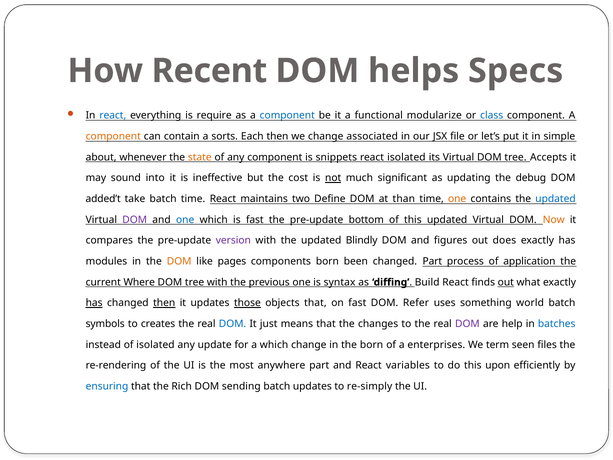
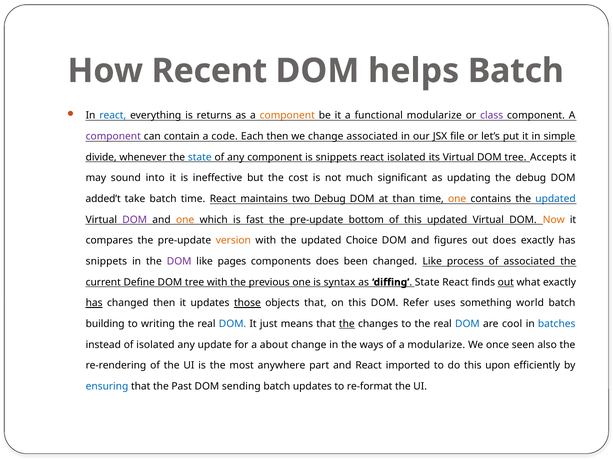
helps Specs: Specs -> Batch
require: require -> returns
component at (287, 115) colour: blue -> orange
class colour: blue -> purple
component at (113, 136) colour: orange -> purple
sorts: sorts -> code
about: about -> divide
state at (200, 157) colour: orange -> blue
not underline: present -> none
two Define: Define -> Debug
one at (185, 220) colour: blue -> orange
version colour: purple -> orange
Blindly: Blindly -> Choice
modules at (106, 261): modules -> snippets
DOM at (179, 261) colour: orange -> purple
components born: born -> does
changed Part: Part -> Like
of application: application -> associated
Where: Where -> Define
diffing Build: Build -> State
then at (164, 303) underline: present -> none
on fast: fast -> this
symbols: symbols -> building
creates: creates -> writing
the at (347, 324) underline: none -> present
DOM at (467, 324) colour: purple -> blue
help: help -> cool
a which: which -> about
the born: born -> ways
a enterprises: enterprises -> modularize
term: term -> once
files: files -> also
variables: variables -> imported
Rich: Rich -> Past
re-simply: re-simply -> re-format
